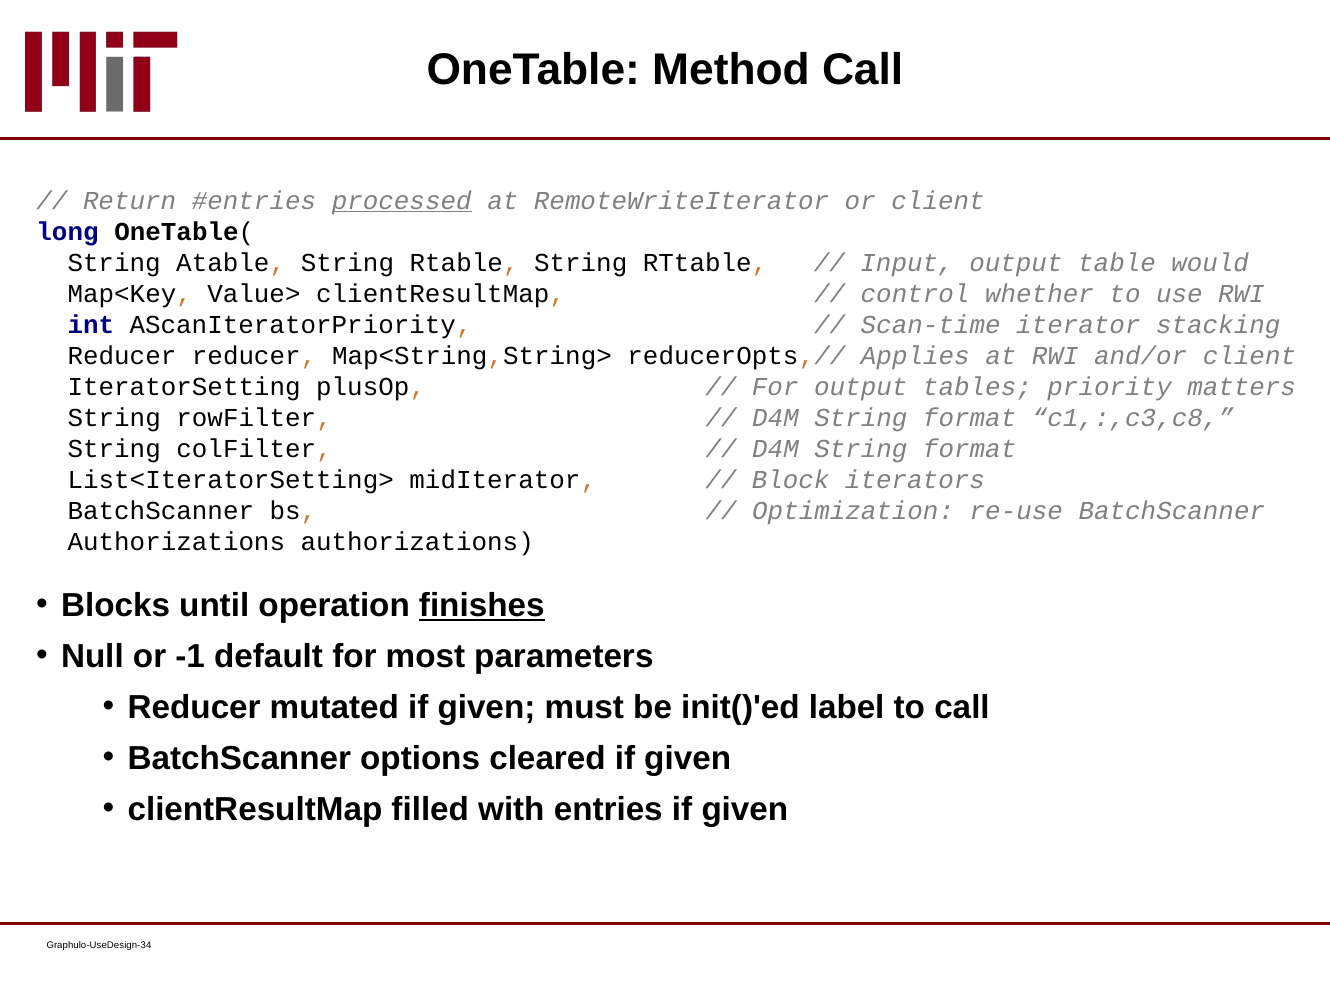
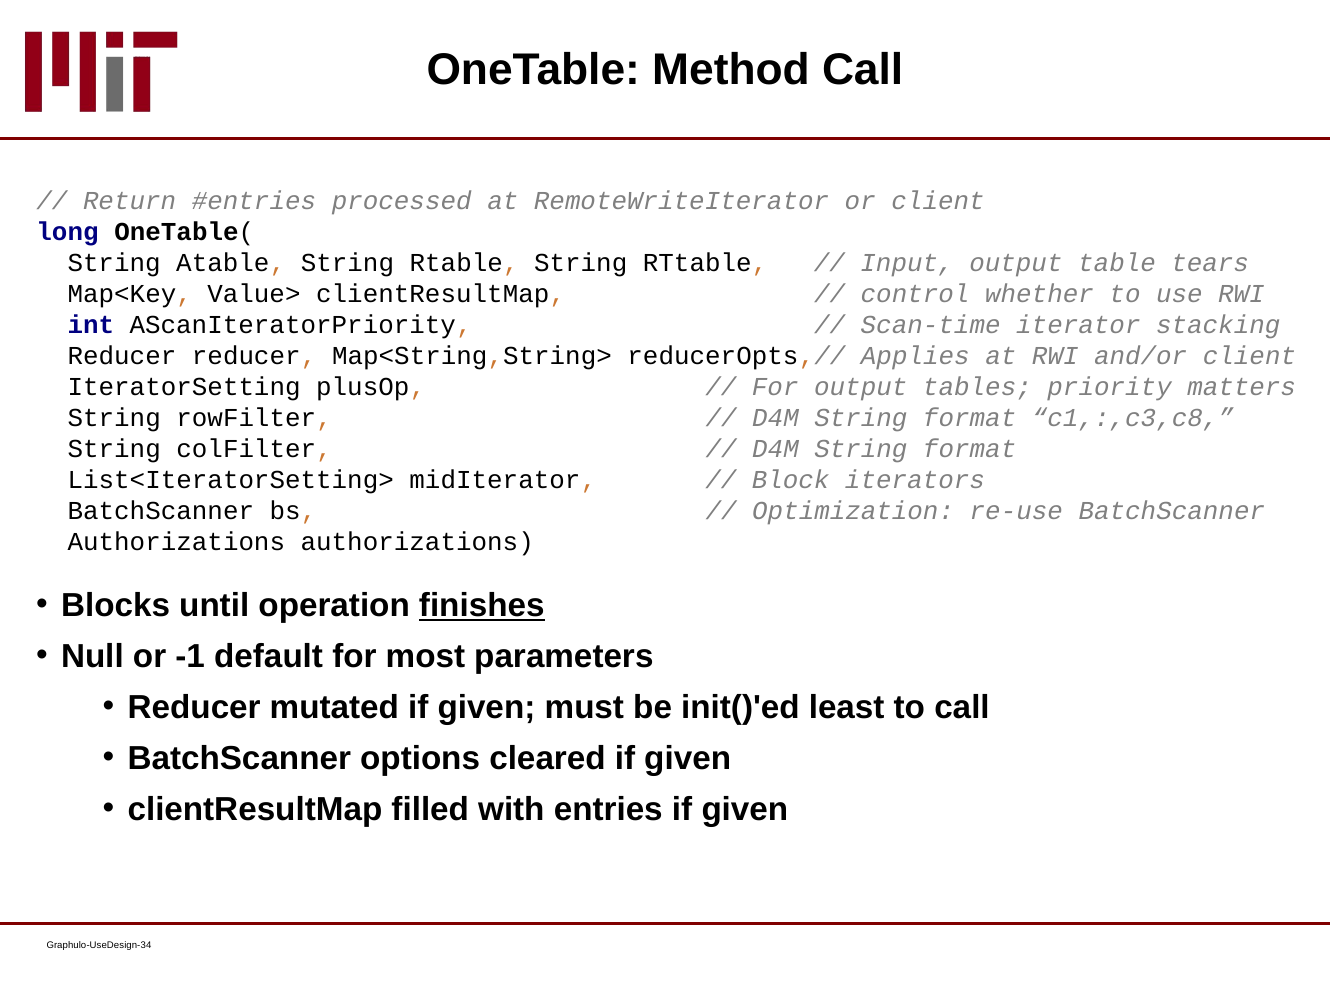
processed underline: present -> none
would: would -> tears
label: label -> least
